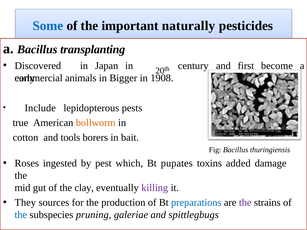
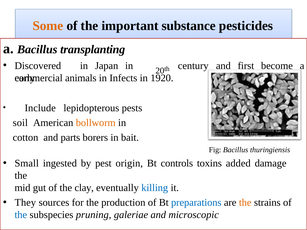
Some colour: blue -> orange
naturally: naturally -> substance
Bigger: Bigger -> Infects
1908: 1908 -> 1920
true: true -> soil
tools: tools -> parts
Roses: Roses -> Small
which: which -> origin
pupates: pupates -> controls
killing colour: purple -> blue
the at (245, 203) colour: purple -> orange
spittlegbugs: spittlegbugs -> microscopic
